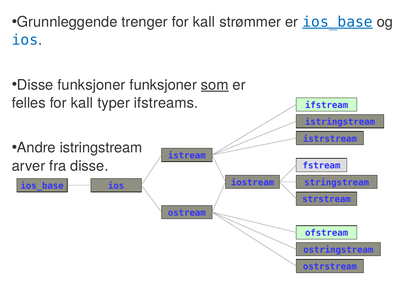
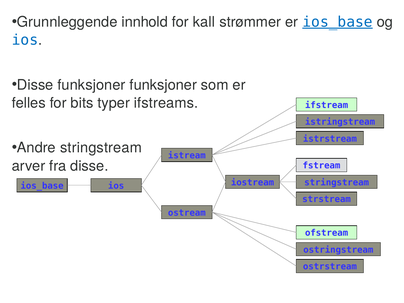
trenger: trenger -> innhold
som underline: present -> none
felles for kall: kall -> bits
Andre istringstream: istringstream -> stringstream
